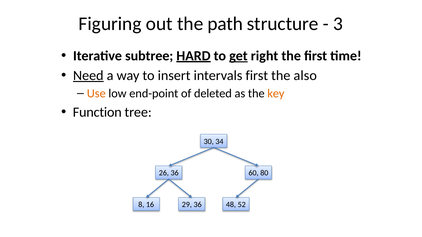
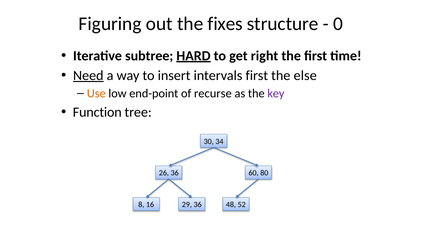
path: path -> fixes
3: 3 -> 0
get underline: present -> none
also: also -> else
deleted: deleted -> recurse
key colour: orange -> purple
